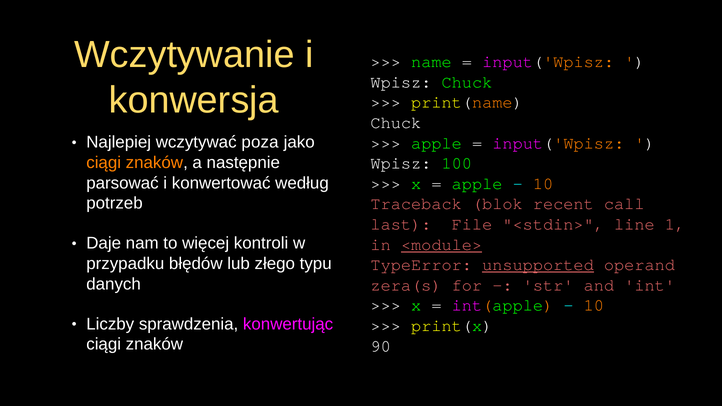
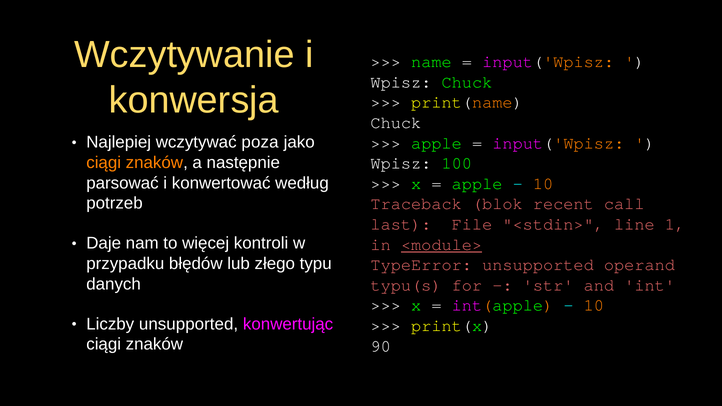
unsupported at (538, 265) underline: present -> none
zera(s: zera(s -> typu(s
Liczby sprawdzenia: sprawdzenia -> unsupported
